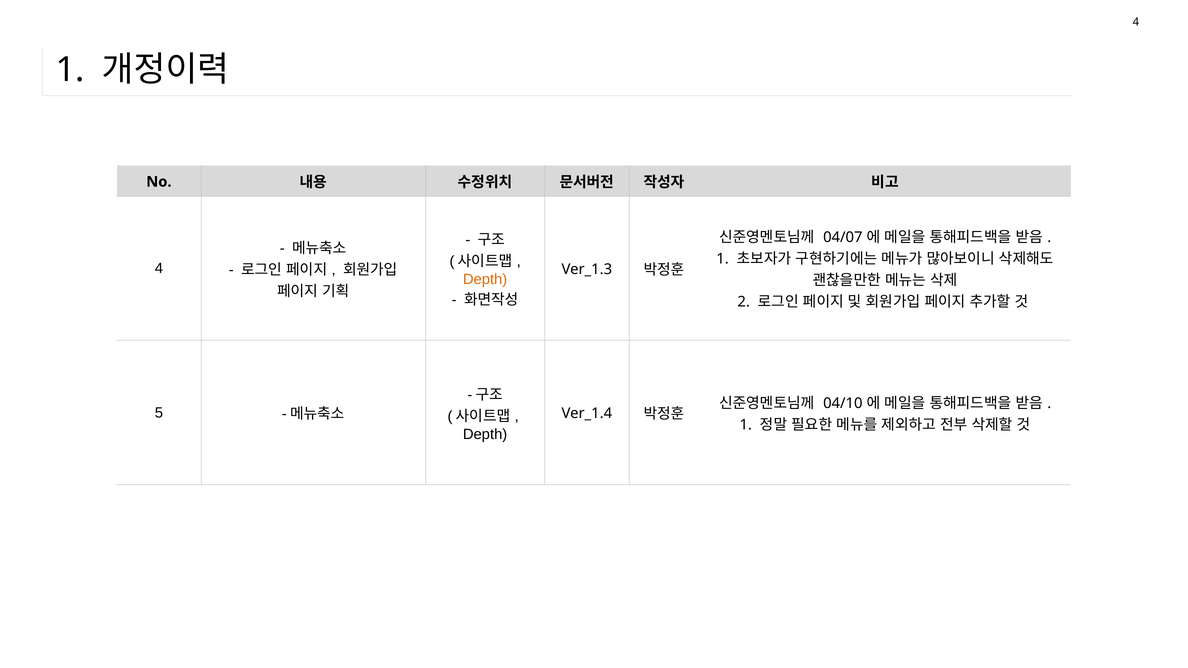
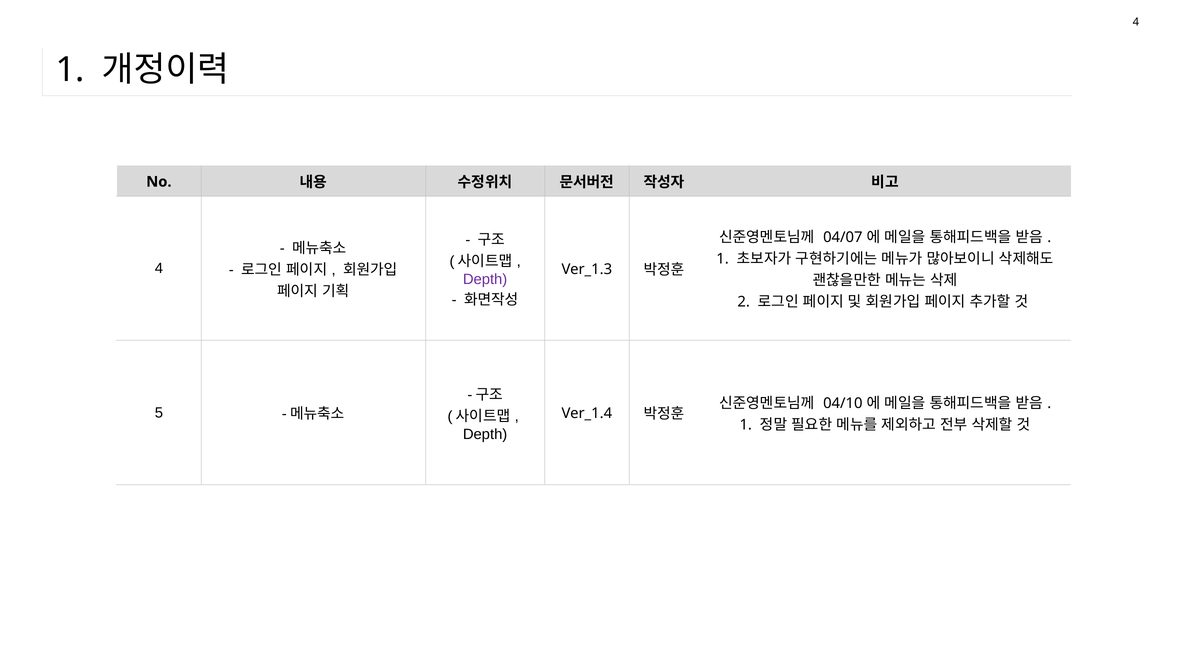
Depth at (485, 279) colour: orange -> purple
